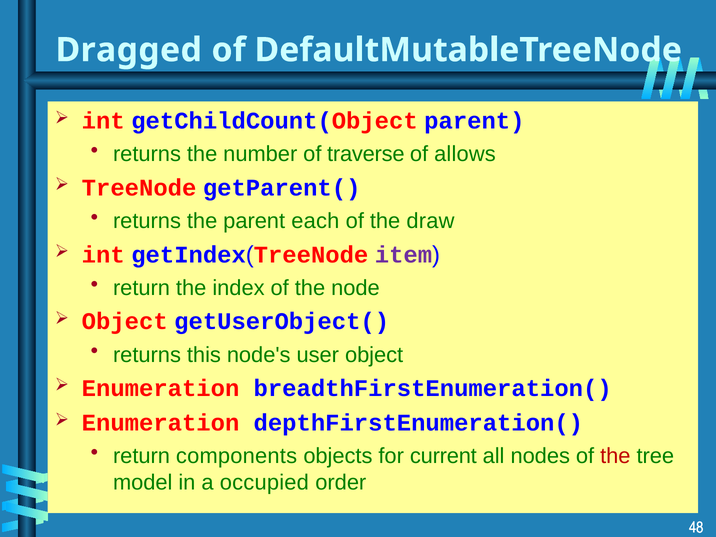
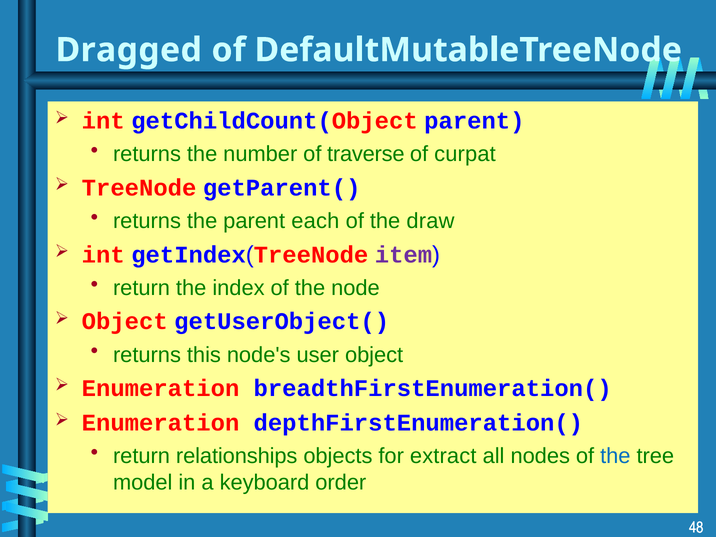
allows: allows -> curpat
components: components -> relationships
current: current -> extract
the at (615, 456) colour: red -> blue
occupied: occupied -> keyboard
